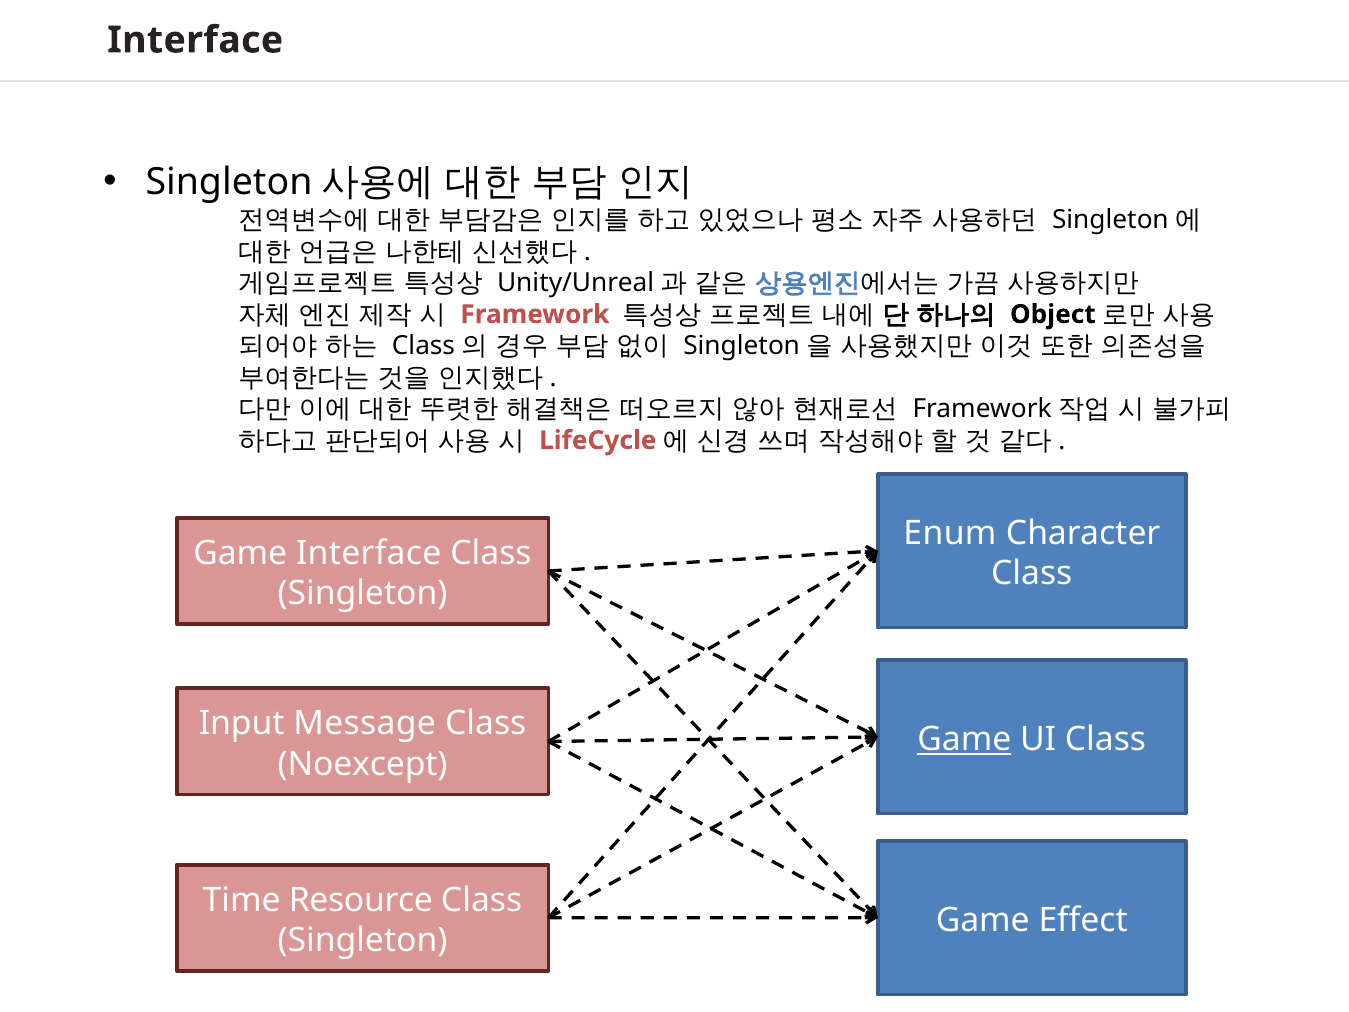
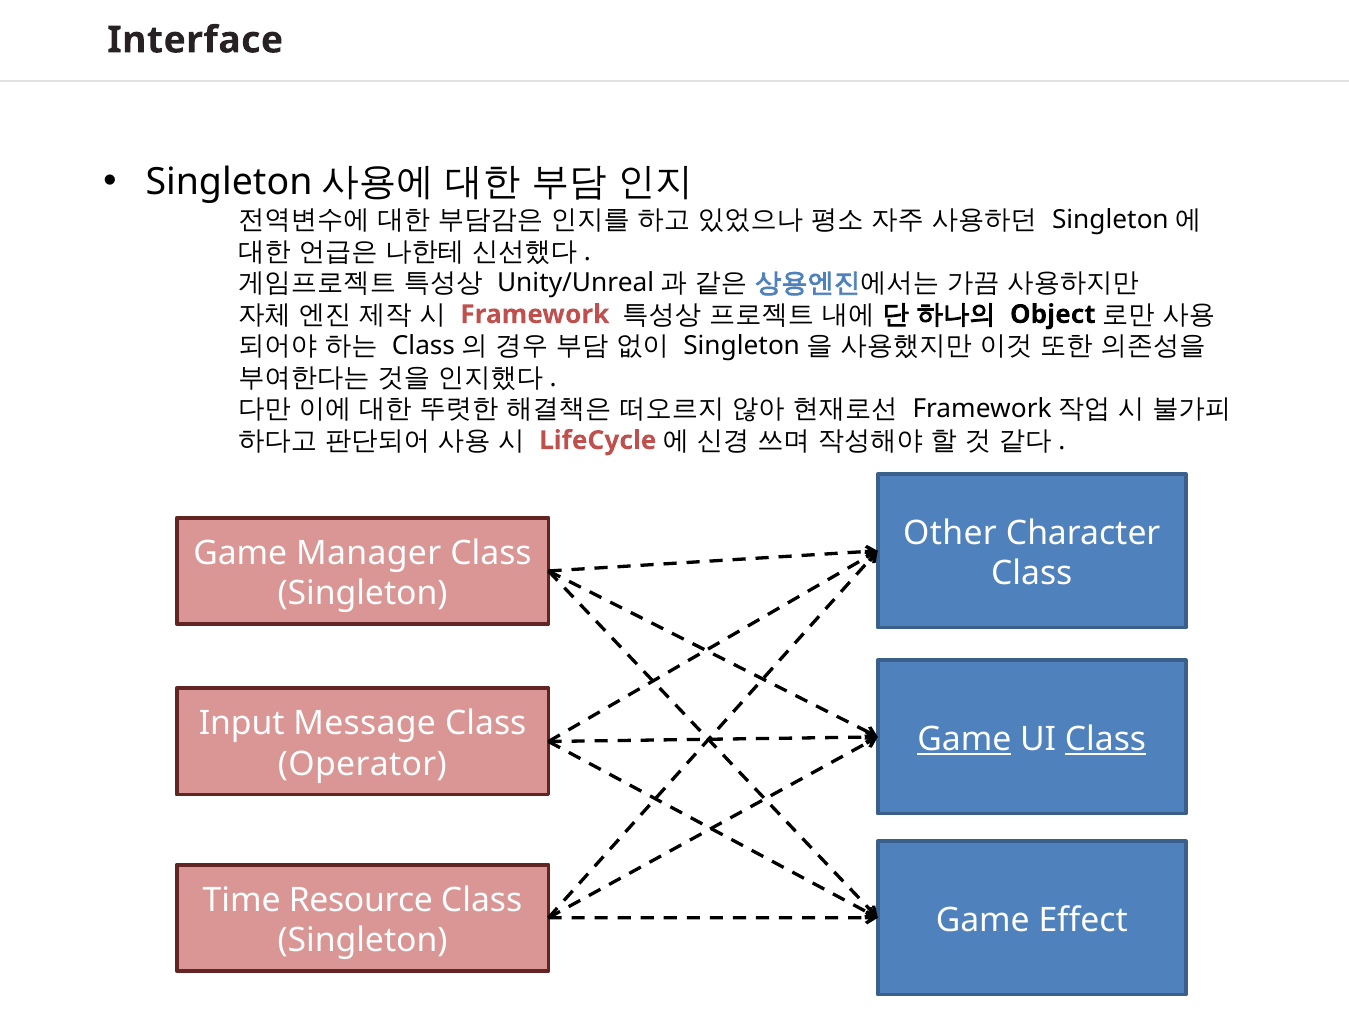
Enum: Enum -> Other
Game Interface: Interface -> Manager
Class at (1105, 739) underline: none -> present
Noexcept: Noexcept -> Operator
